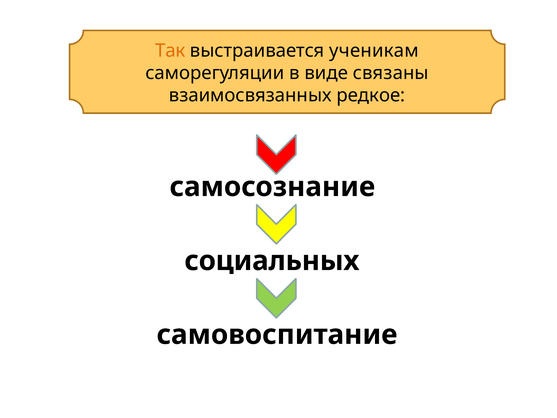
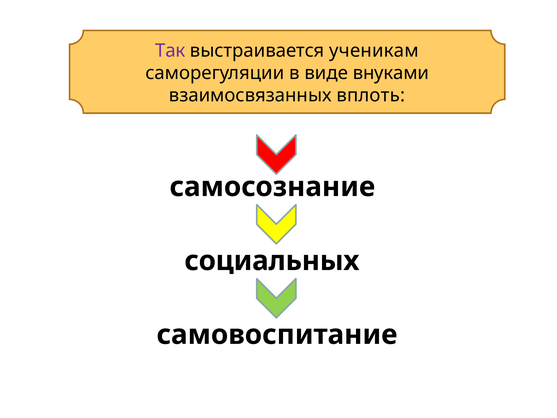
Так colour: orange -> purple
связаны: связаны -> внуками
редкое: редкое -> вплоть
